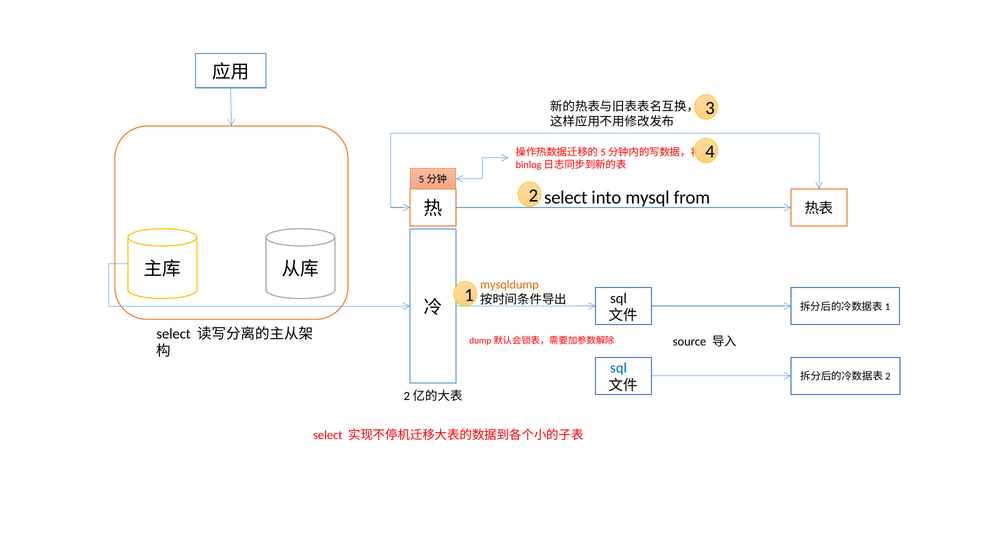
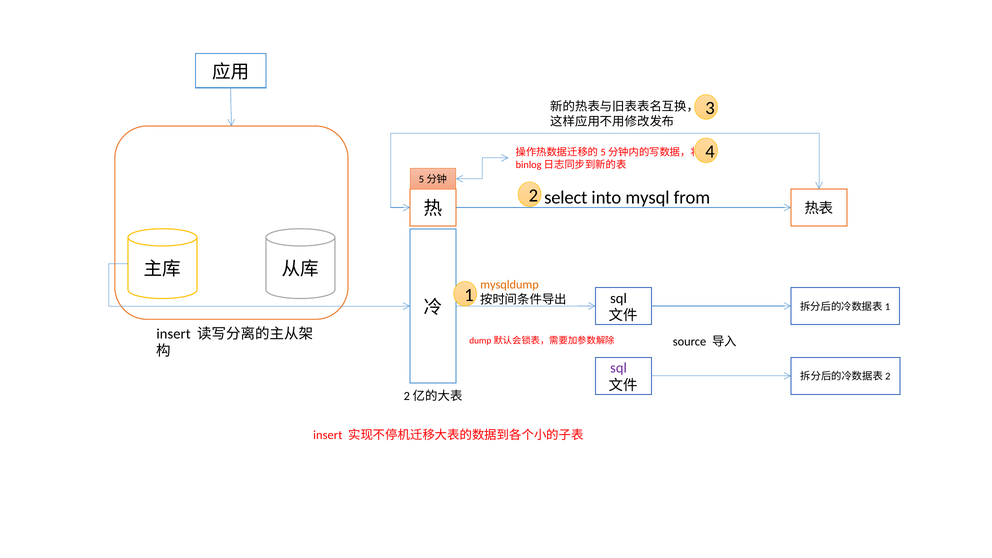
select at (174, 334): select -> insert
sql at (619, 368) colour: blue -> purple
select at (328, 435): select -> insert
